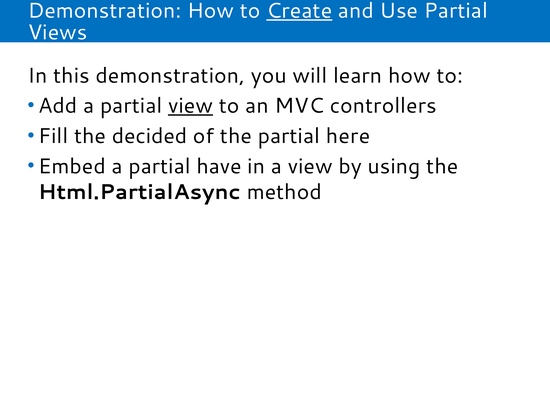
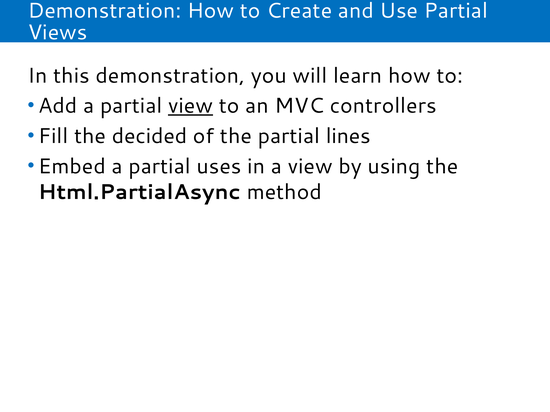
Create underline: present -> none
here: here -> lines
have: have -> uses
